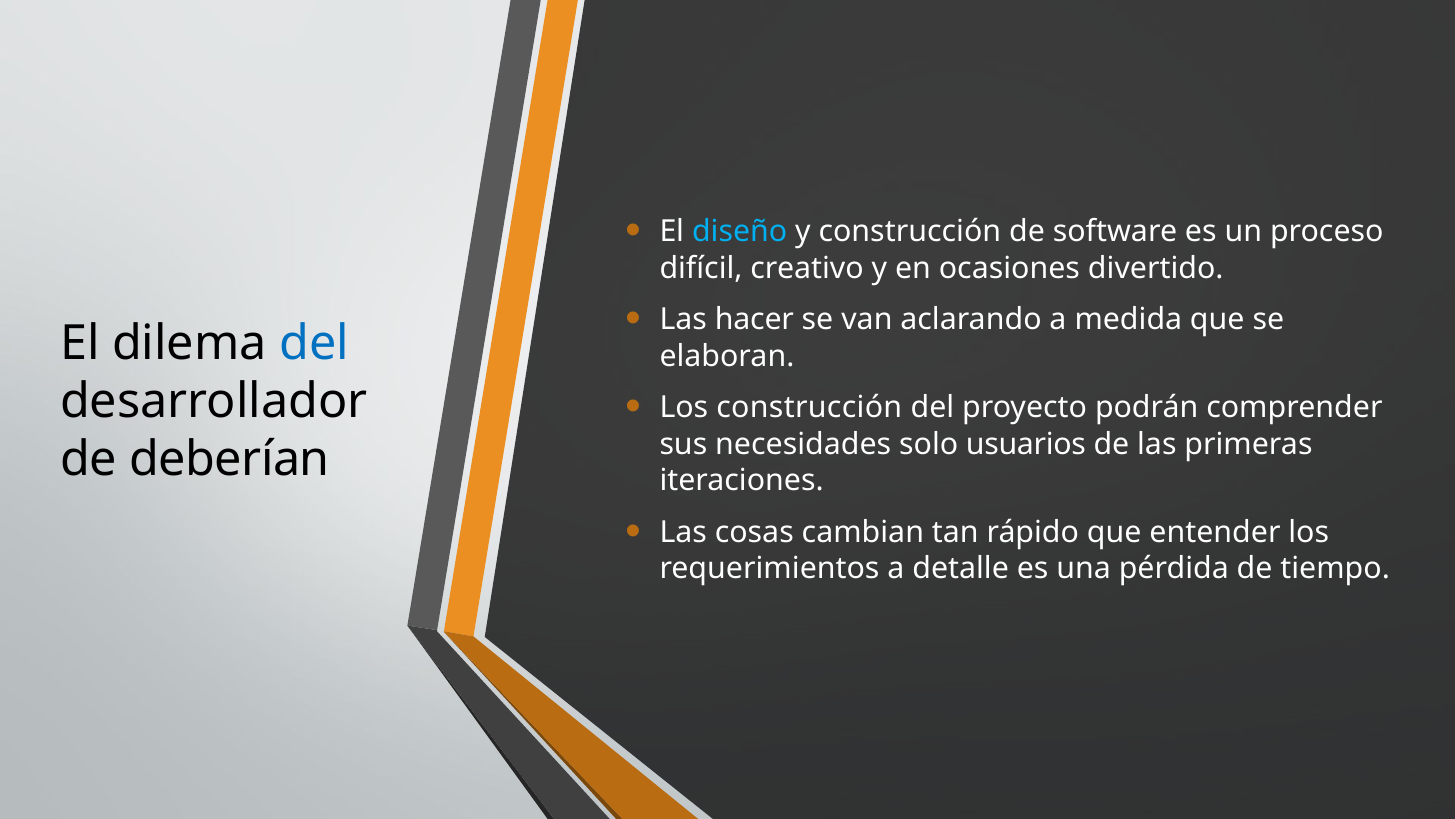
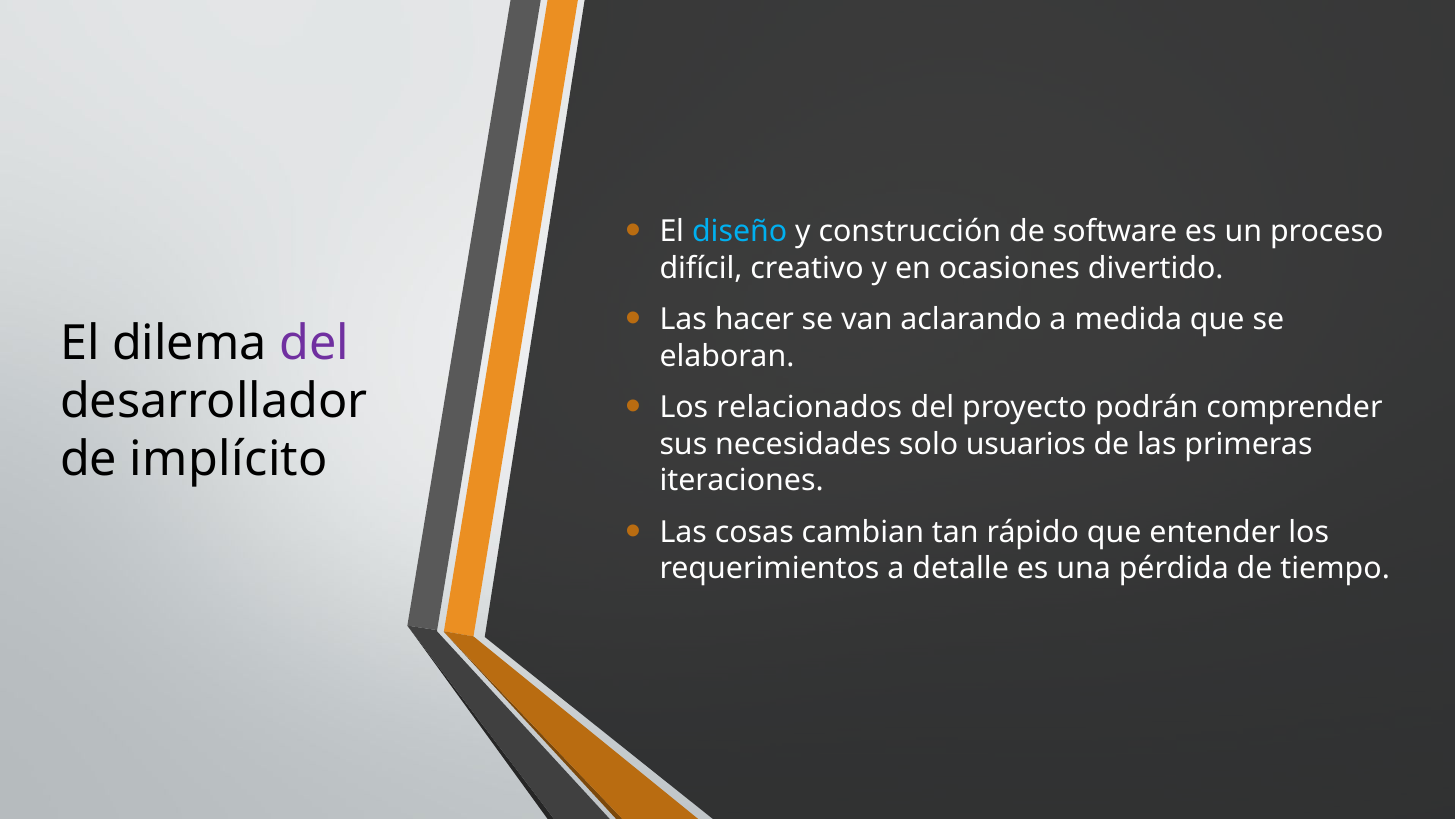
del at (314, 343) colour: blue -> purple
Los construcción: construcción -> relacionados
deberían: deberían -> implícito
